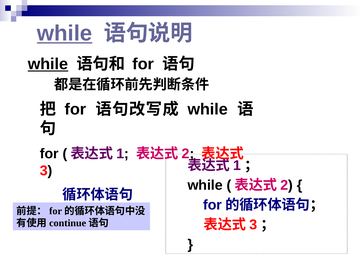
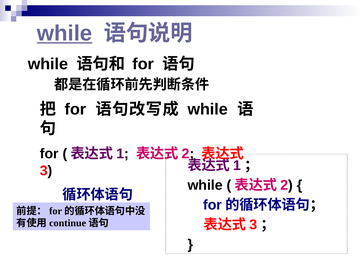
while at (48, 64) underline: present -> none
